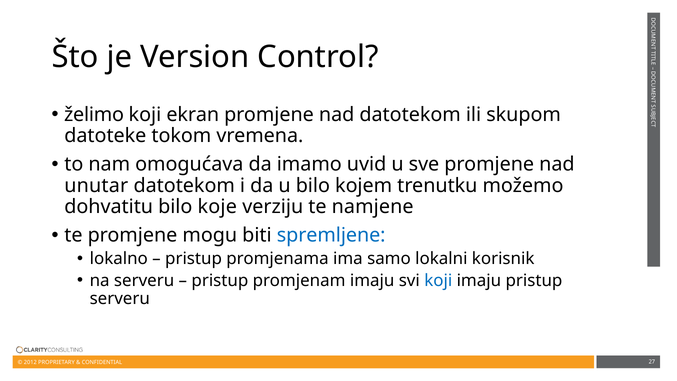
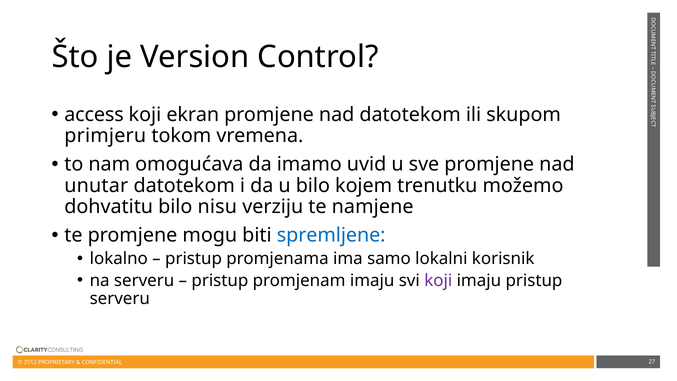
želimo: želimo -> access
datoteke: datoteke -> primjeru
koje: koje -> nisu
koji at (438, 280) colour: blue -> purple
